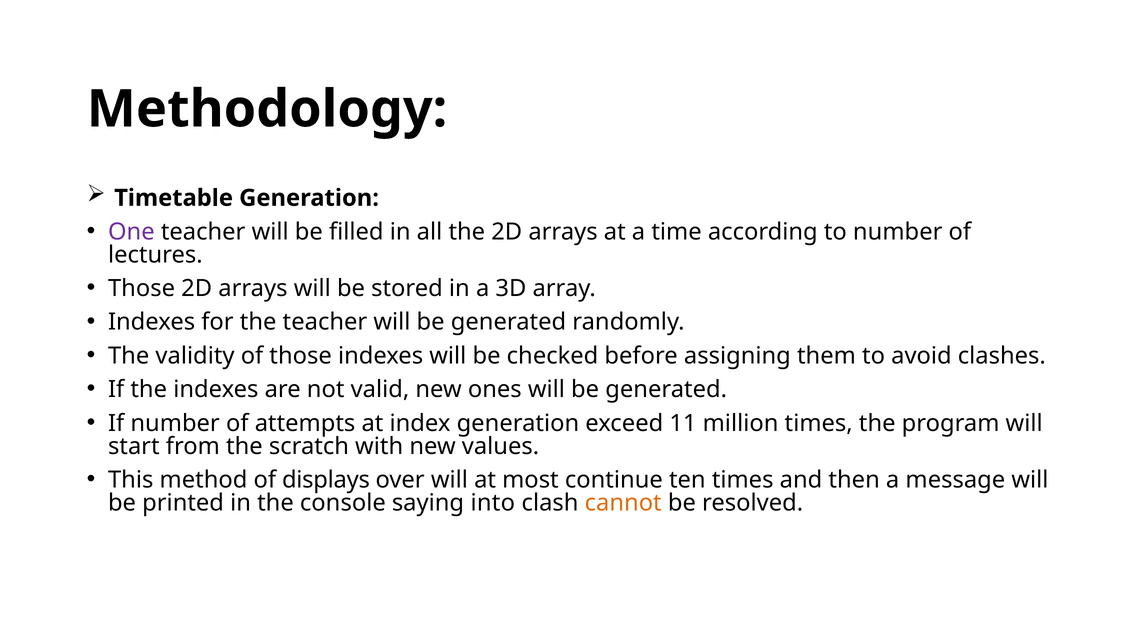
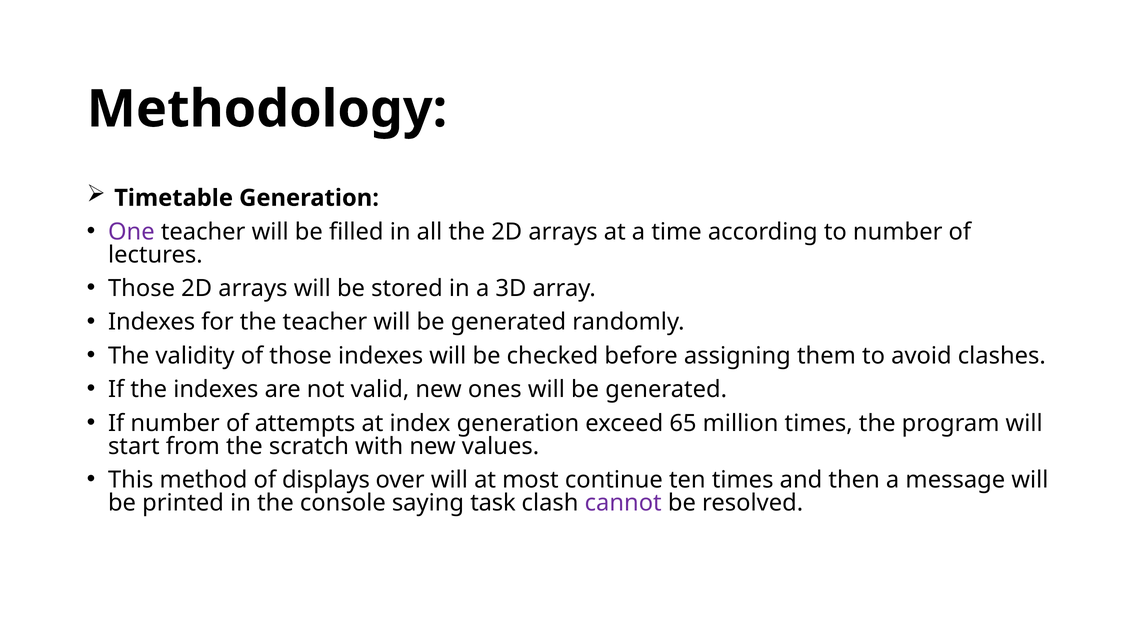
11: 11 -> 65
into: into -> task
cannot colour: orange -> purple
